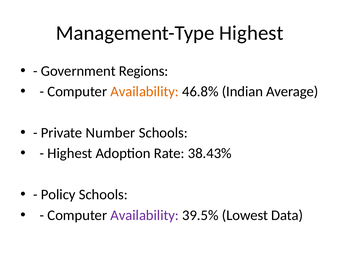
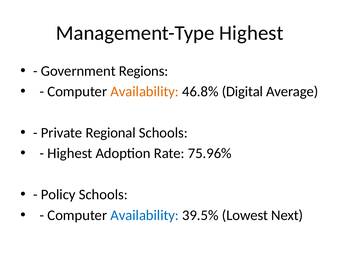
Indian: Indian -> Digital
Number: Number -> Regional
38.43%: 38.43% -> 75.96%
Availability at (145, 215) colour: purple -> blue
Data: Data -> Next
